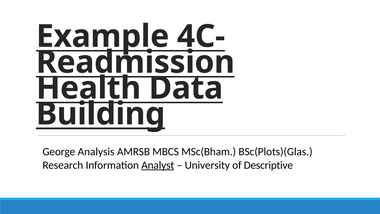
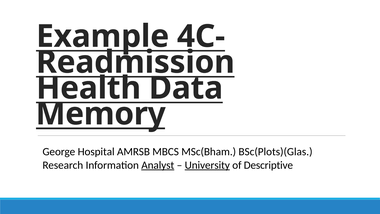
Building: Building -> Memory
Analysis: Analysis -> Hospital
University underline: none -> present
